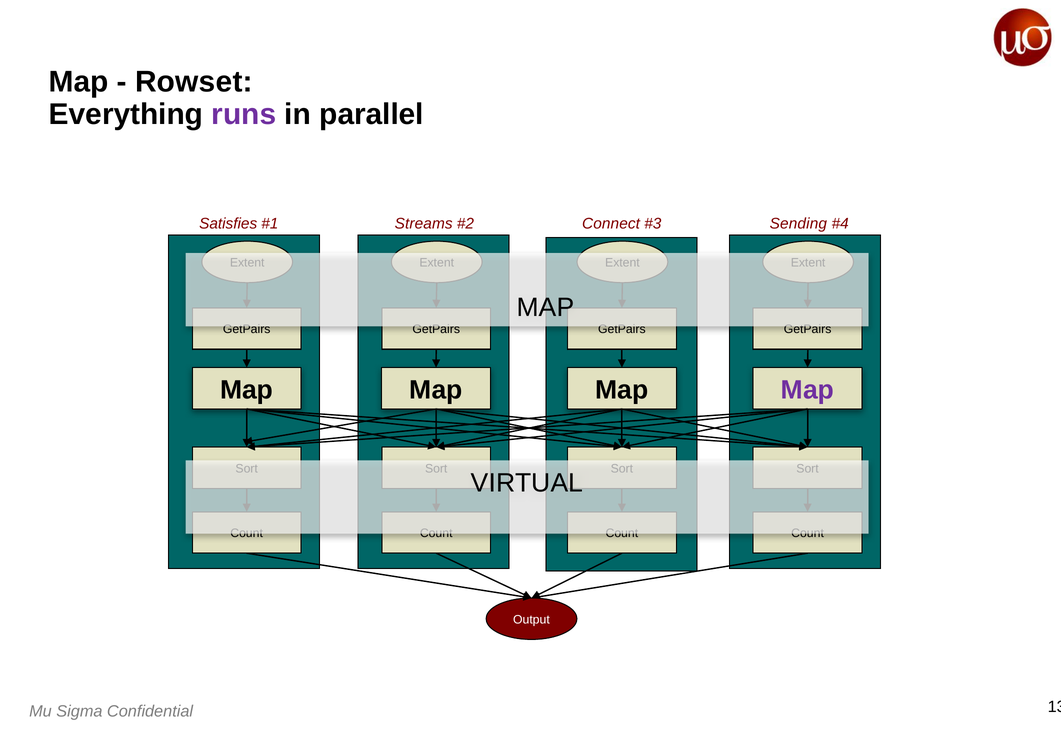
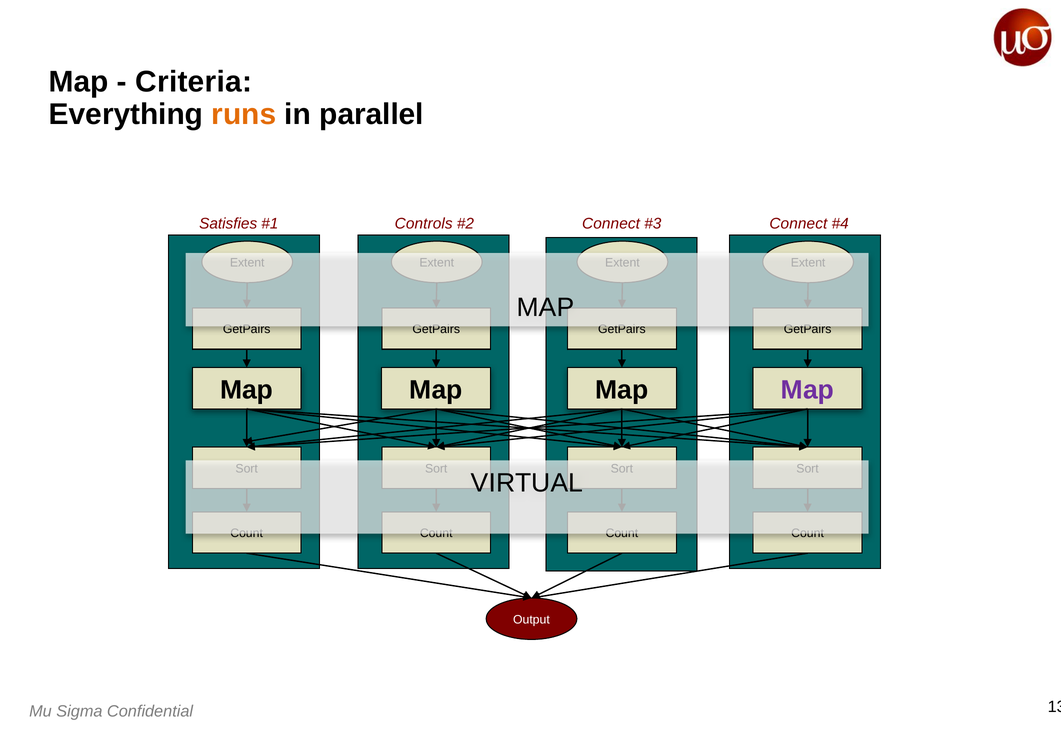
Rowset: Rowset -> Criteria
runs colour: purple -> orange
Streams: Streams -> Controls
Sending at (798, 223): Sending -> Connect
